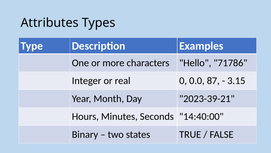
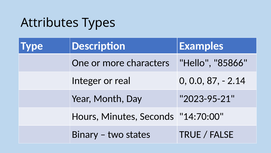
71786: 71786 -> 85866
3.15: 3.15 -> 2.14
2023-39-21: 2023-39-21 -> 2023-95-21
14:40:00: 14:40:00 -> 14:70:00
